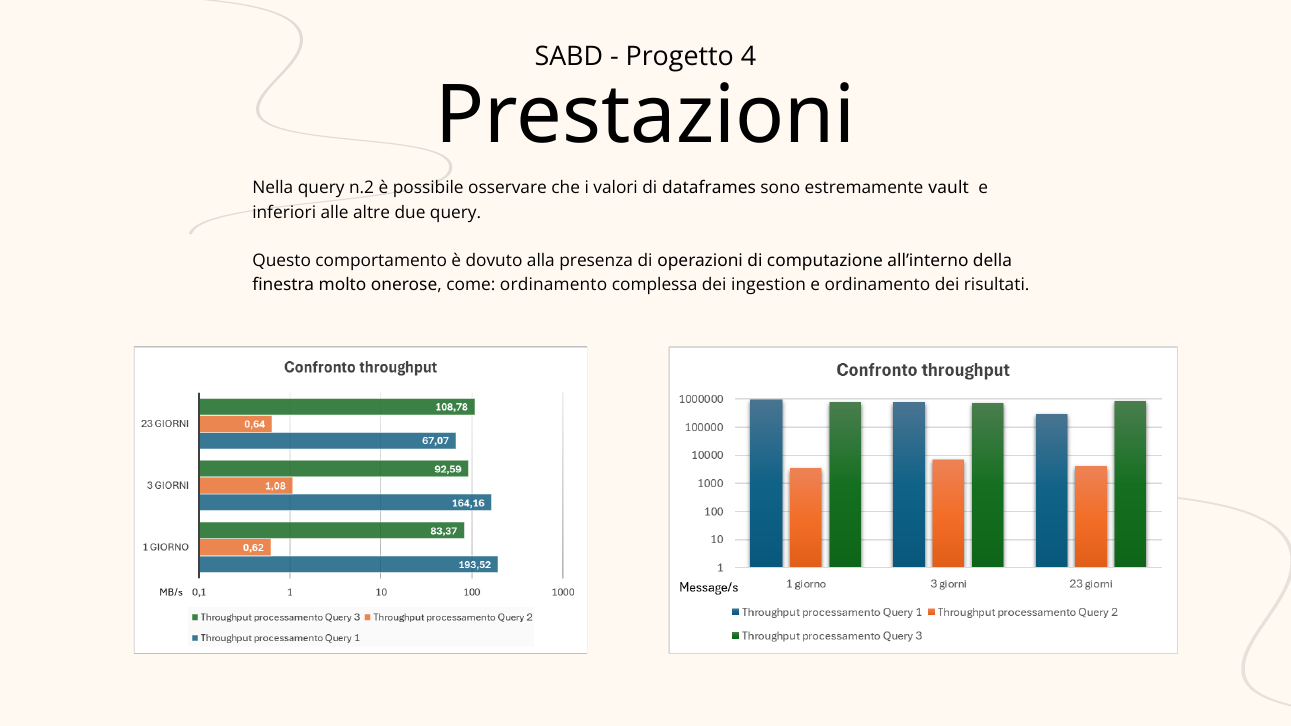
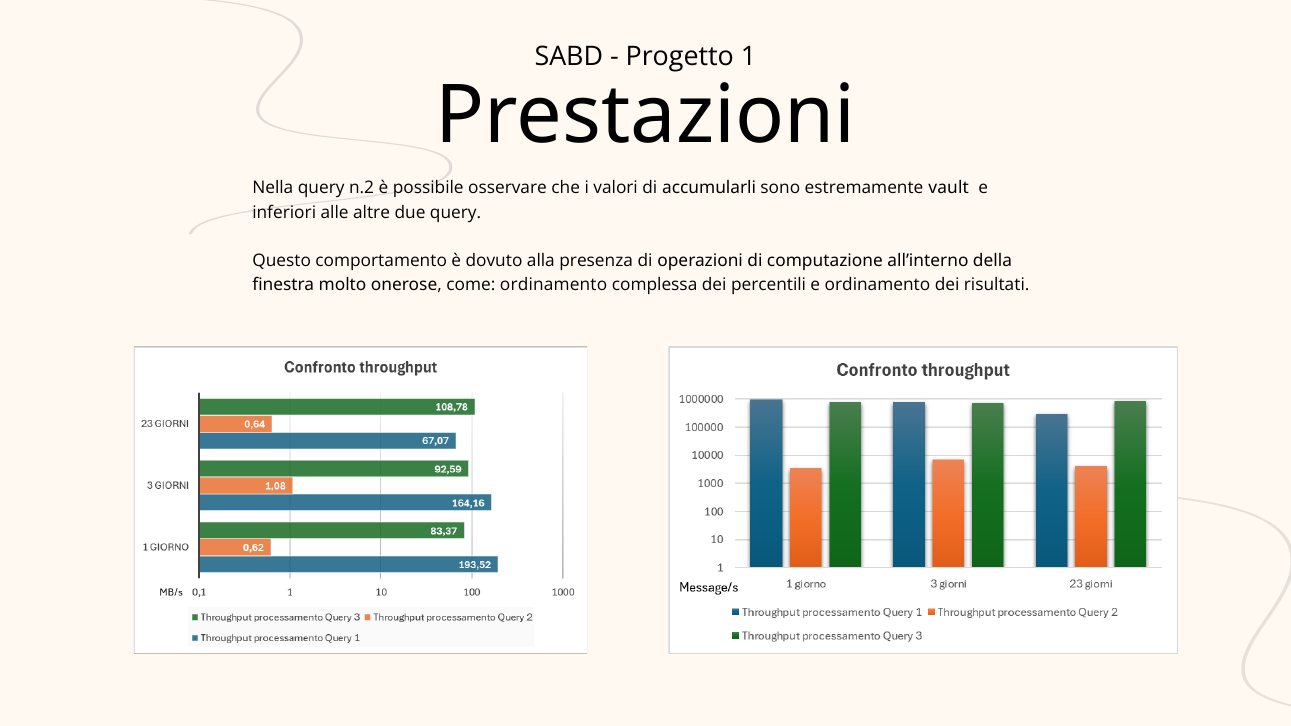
4: 4 -> 1
dataframes: dataframes -> accumularli
ingestion: ingestion -> percentili
